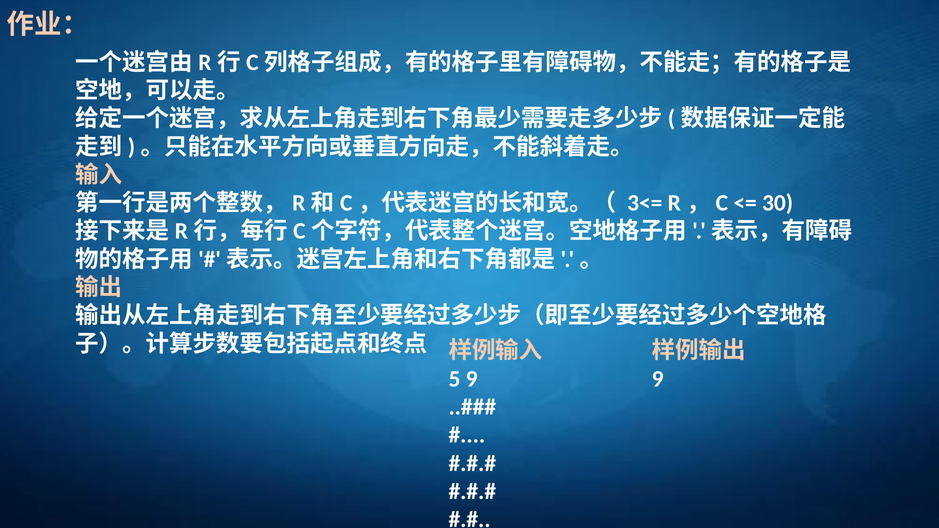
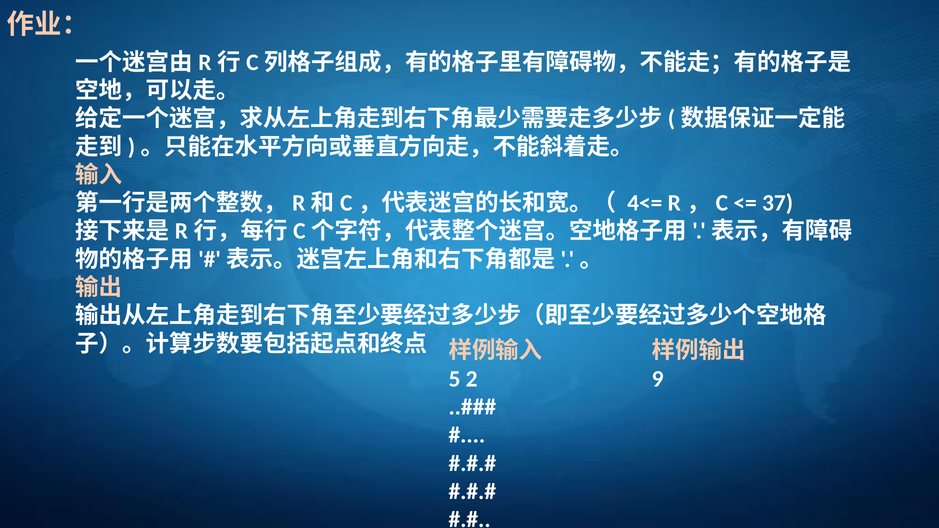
3<=: 3<= -> 4<=
30: 30 -> 37
5 9: 9 -> 2
